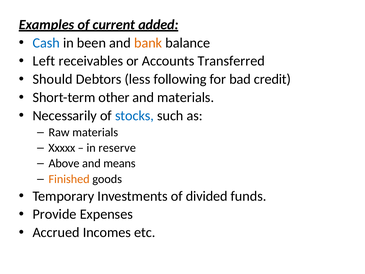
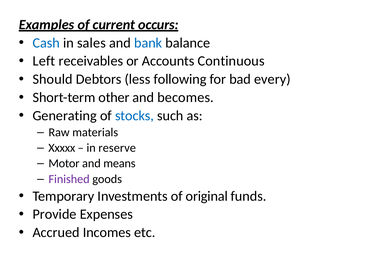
added: added -> occurs
been: been -> sales
bank colour: orange -> blue
Transferred: Transferred -> Continuous
credit: credit -> every
and materials: materials -> becomes
Necessarily: Necessarily -> Generating
Above: Above -> Motor
Finished colour: orange -> purple
divided: divided -> original
